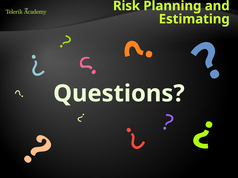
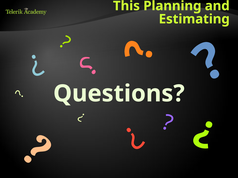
Risk: Risk -> This
